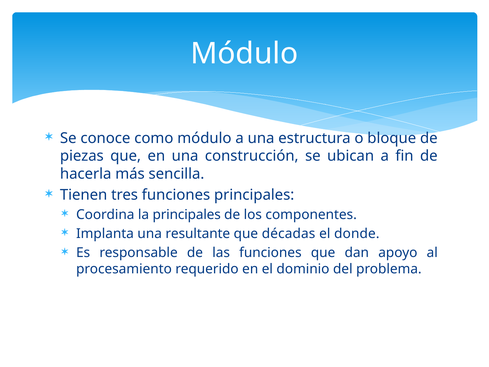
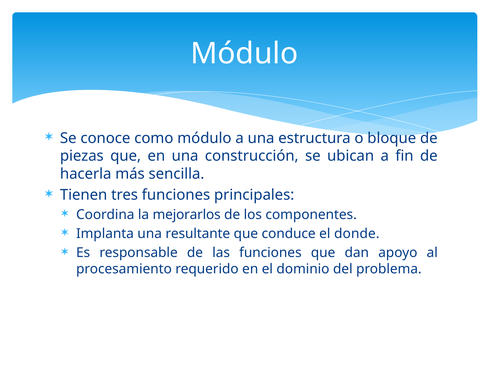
la principales: principales -> mejorarlos
décadas: décadas -> conduce
